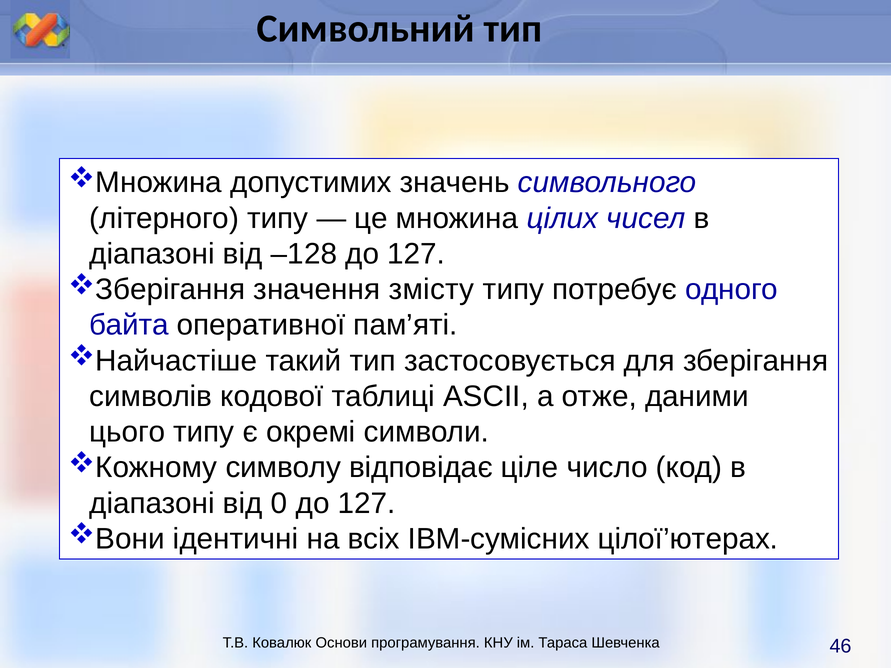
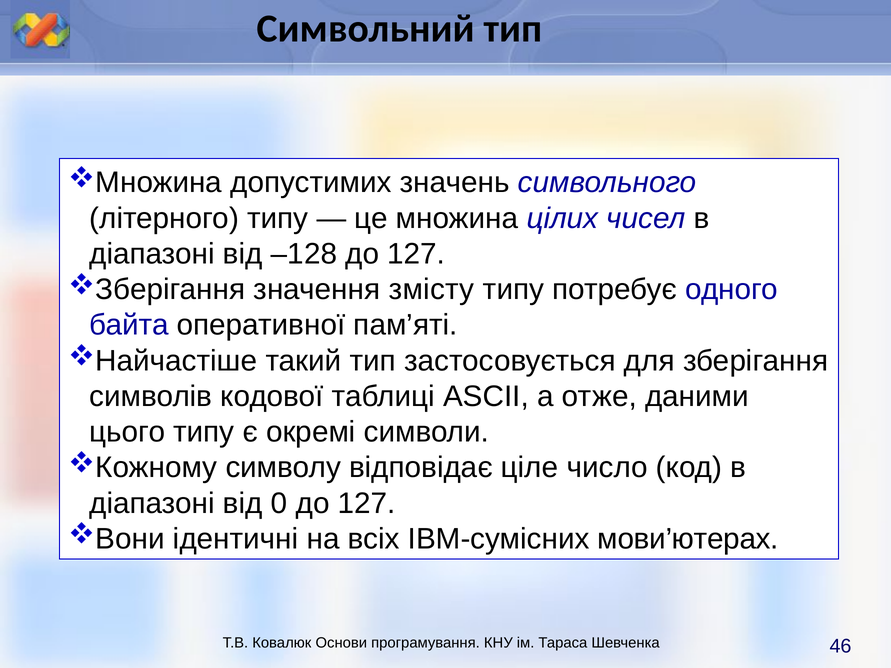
цілої’ютерах: цілої’ютерах -> мови’ютерах
